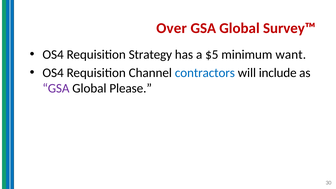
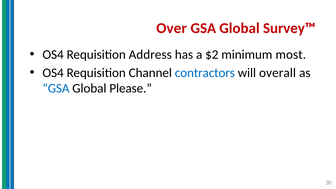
Strategy: Strategy -> Address
$5: $5 -> $2
want: want -> most
include: include -> overall
GSA at (56, 88) colour: purple -> blue
